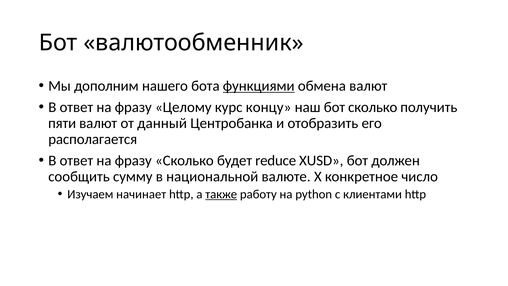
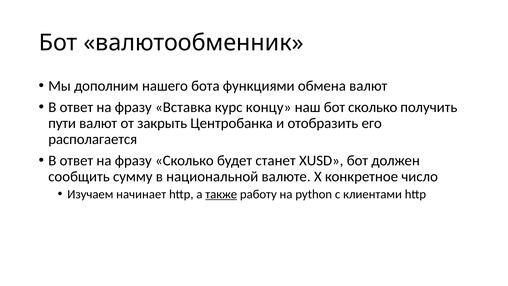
функциями underline: present -> none
Целому: Целому -> Вставка
пяти: пяти -> пути
данный: данный -> закрыть
reduce: reduce -> станет
